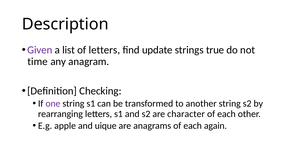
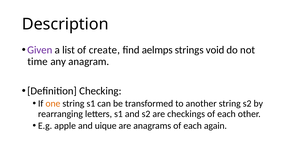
of letters: letters -> create
update: update -> aelmps
true: true -> void
one colour: purple -> orange
character: character -> checkings
